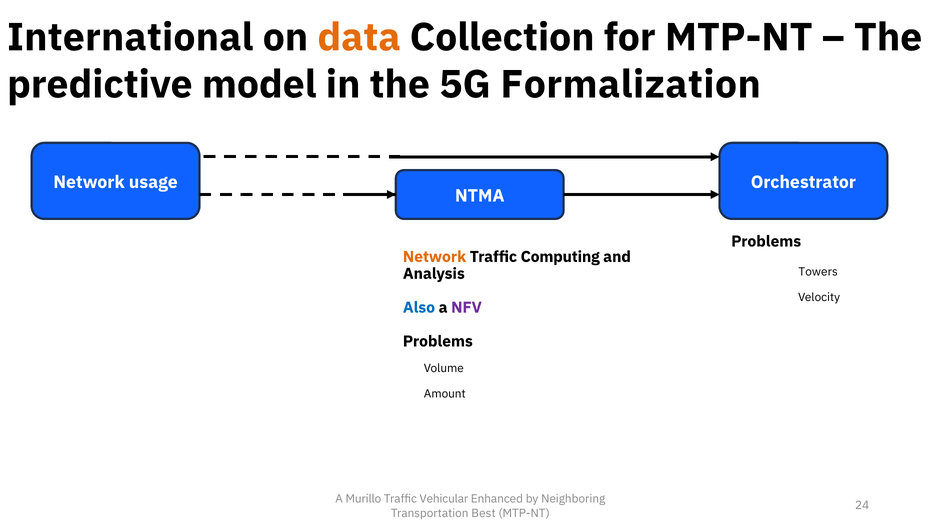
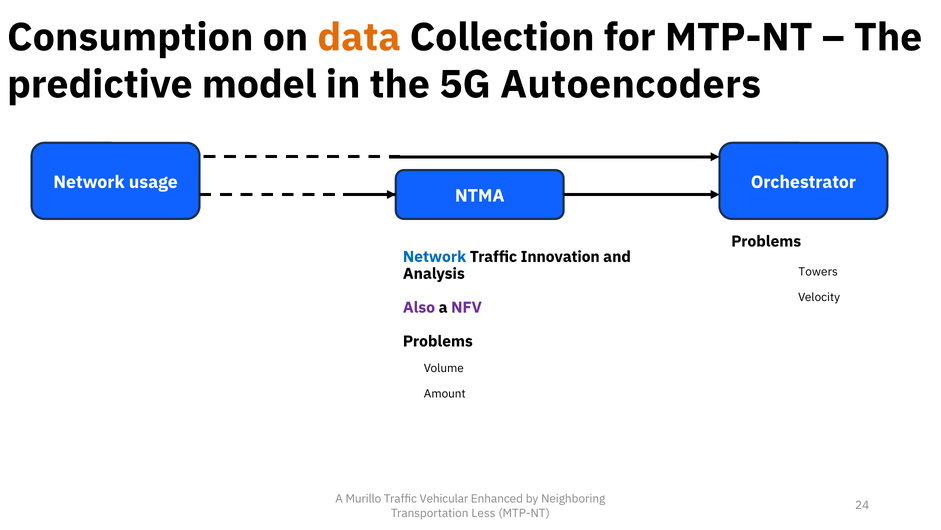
International: International -> Consumption
Formalization: Formalization -> Autoencoders
Network at (435, 256) colour: orange -> blue
Computing: Computing -> Innovation
Also colour: blue -> purple
Best: Best -> Less
